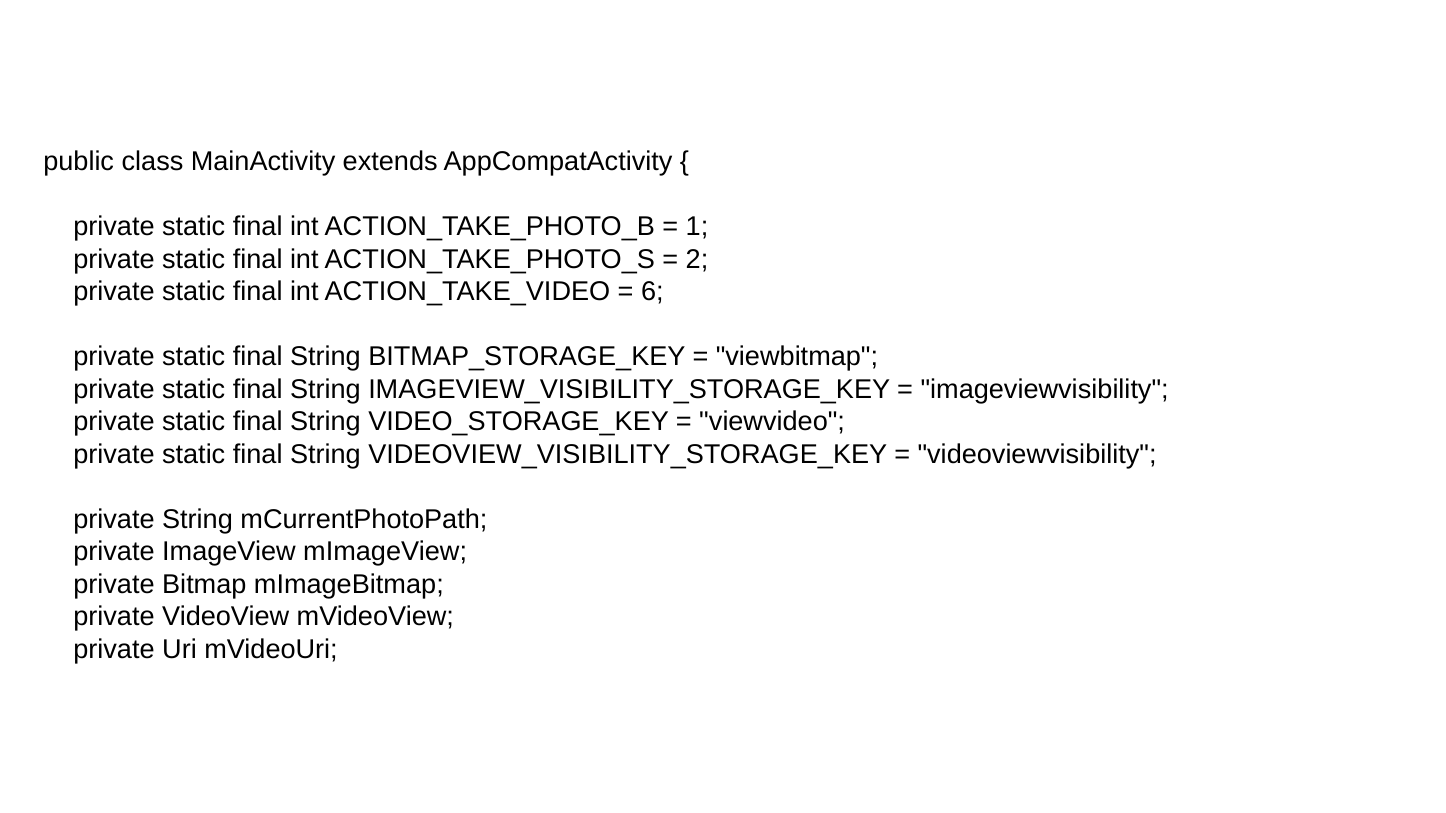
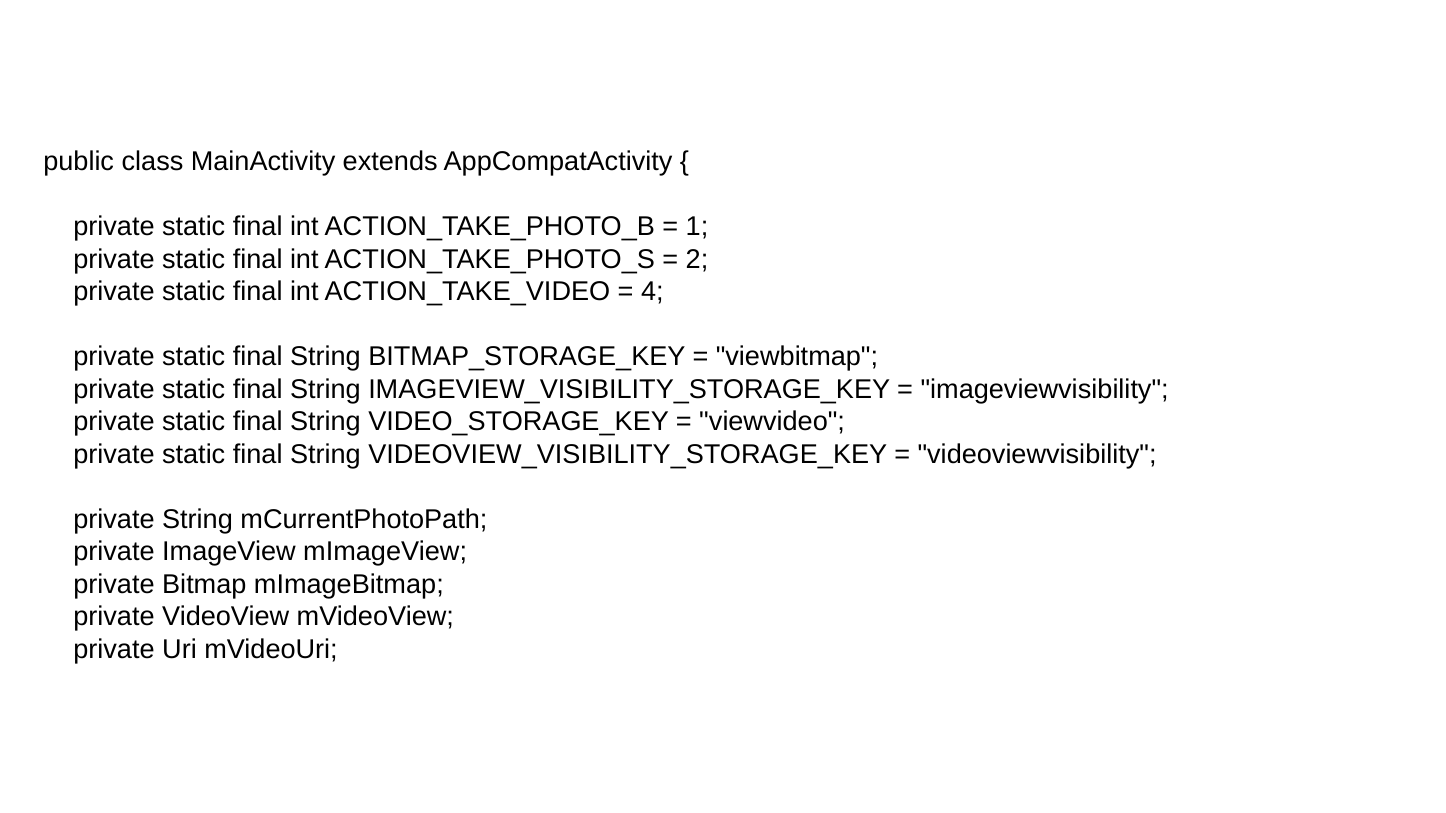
6: 6 -> 4
